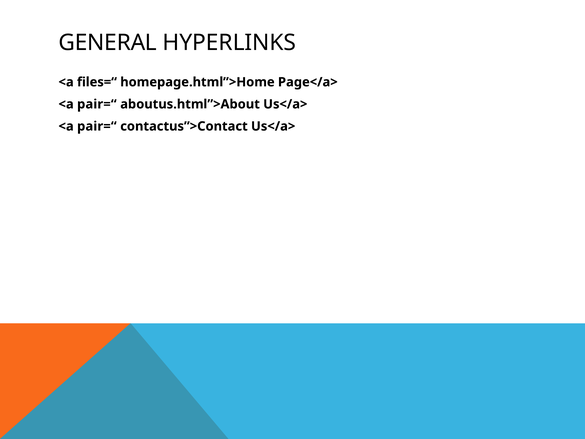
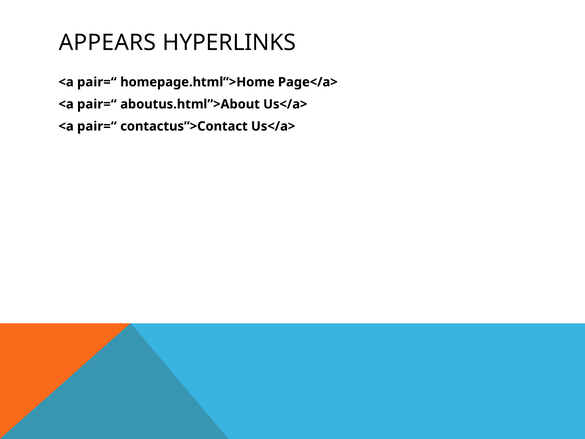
GENERAL: GENERAL -> APPEARS
files=“ at (97, 82): files=“ -> pair=“
